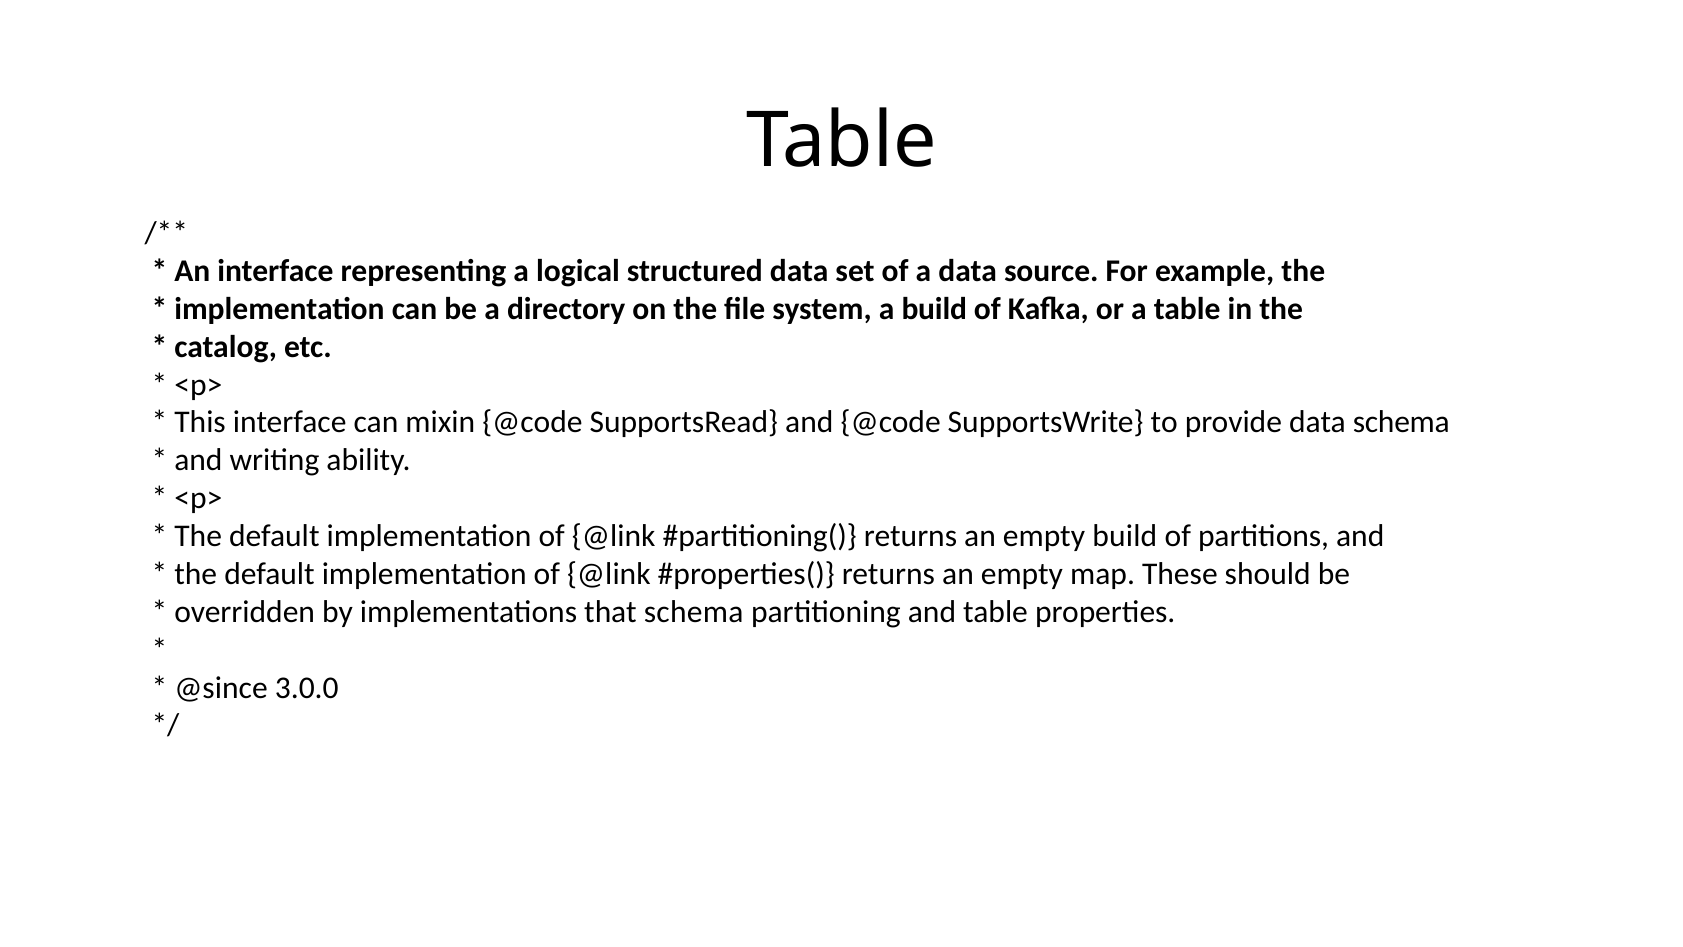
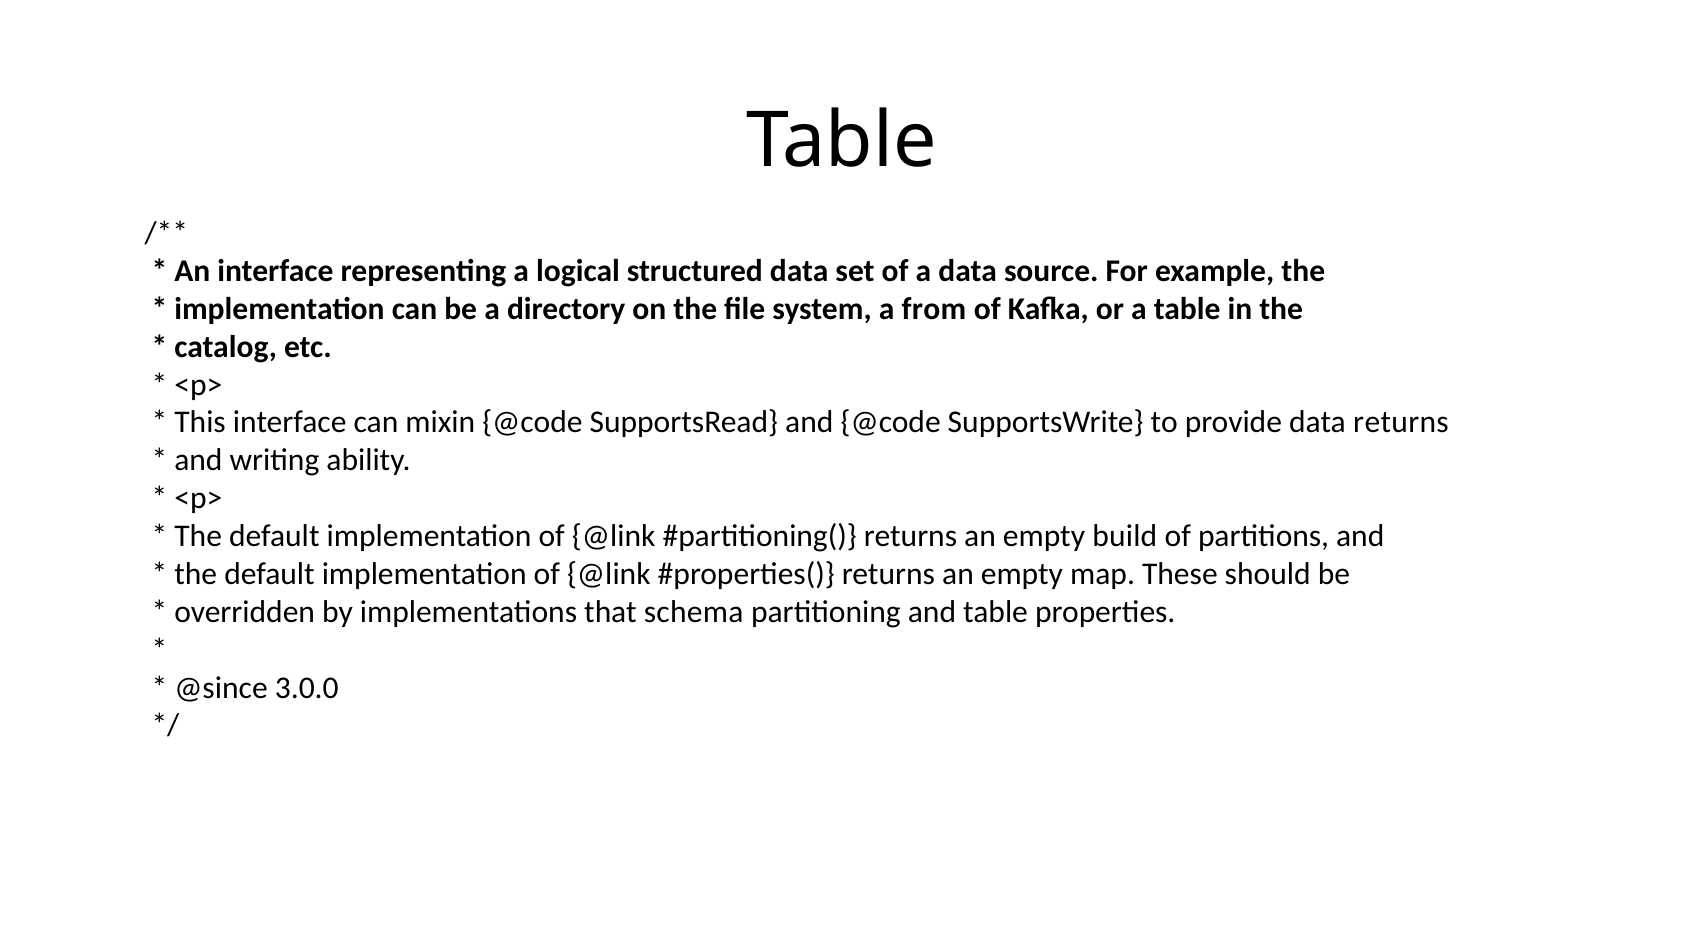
a build: build -> from
data schema: schema -> returns
